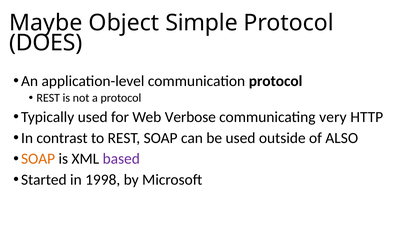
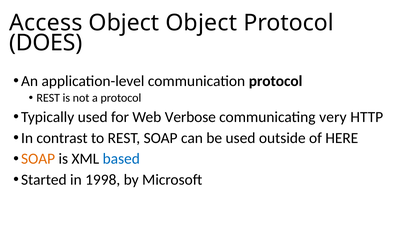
Maybe: Maybe -> Access
Object Simple: Simple -> Object
ALSO: ALSO -> HERE
based colour: purple -> blue
